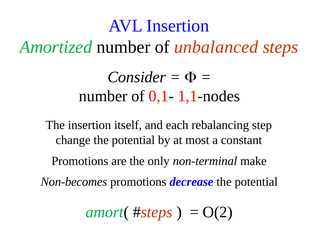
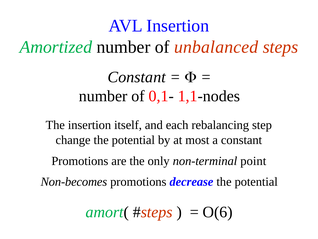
Consider at (137, 77): Consider -> Constant
make: make -> point
O(2: O(2 -> O(6
